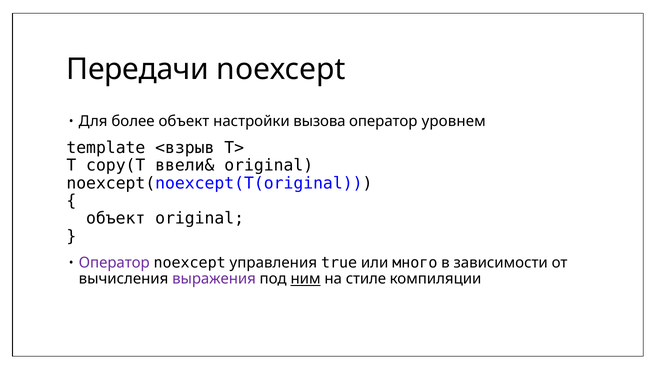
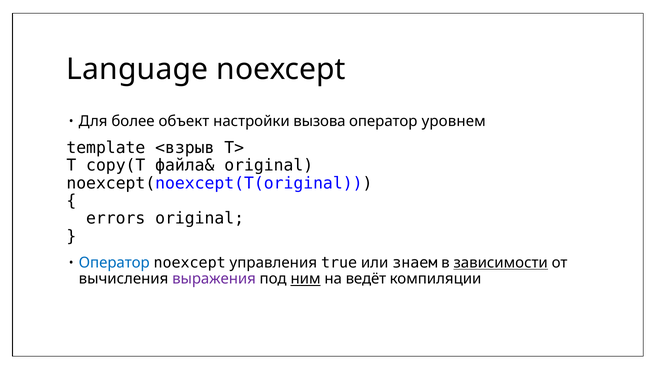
Передачи: Передачи -> Language
ввели&: ввели& -> файла&
объект at (116, 219): объект -> errors
Оператор at (114, 263) colour: purple -> blue
много: много -> знаем
зависимости underline: none -> present
стиле: стиле -> ведёт
